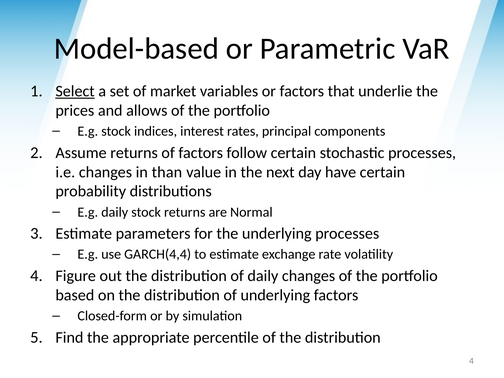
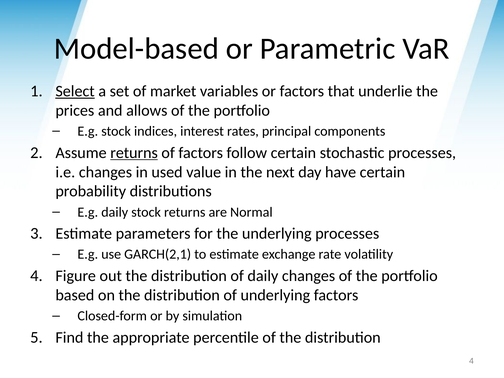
returns at (134, 153) underline: none -> present
than: than -> used
GARCH(4,4: GARCH(4,4 -> GARCH(2,1
